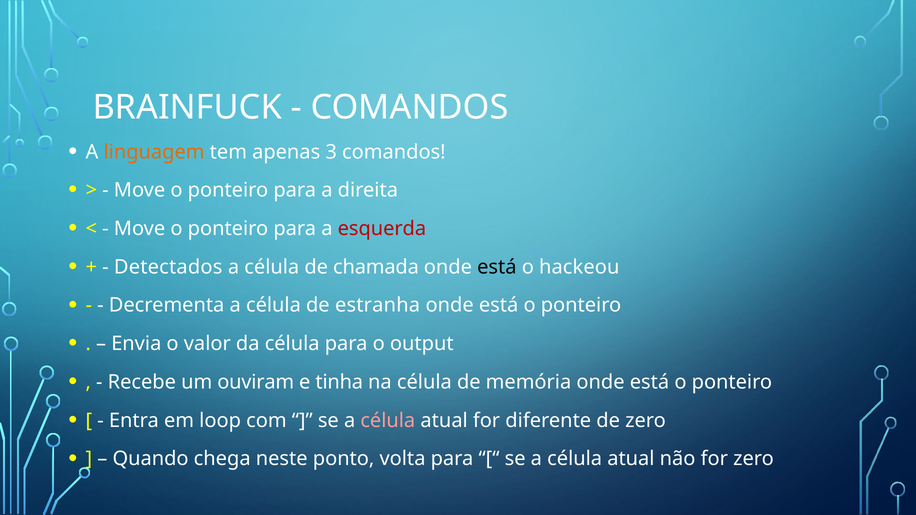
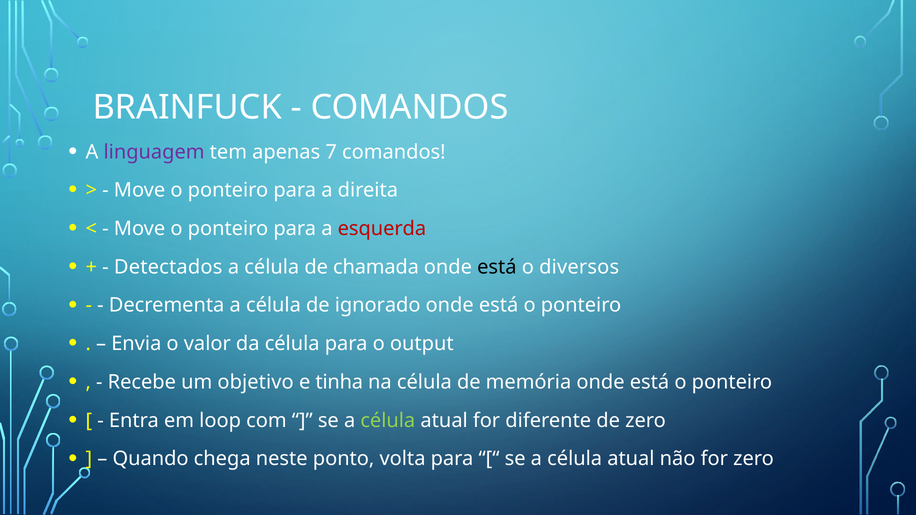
linguagem colour: orange -> purple
3: 3 -> 7
hackeou: hackeou -> diversos
estranha: estranha -> ignorado
ouviram: ouviram -> objetivo
célula at (388, 421) colour: pink -> light green
